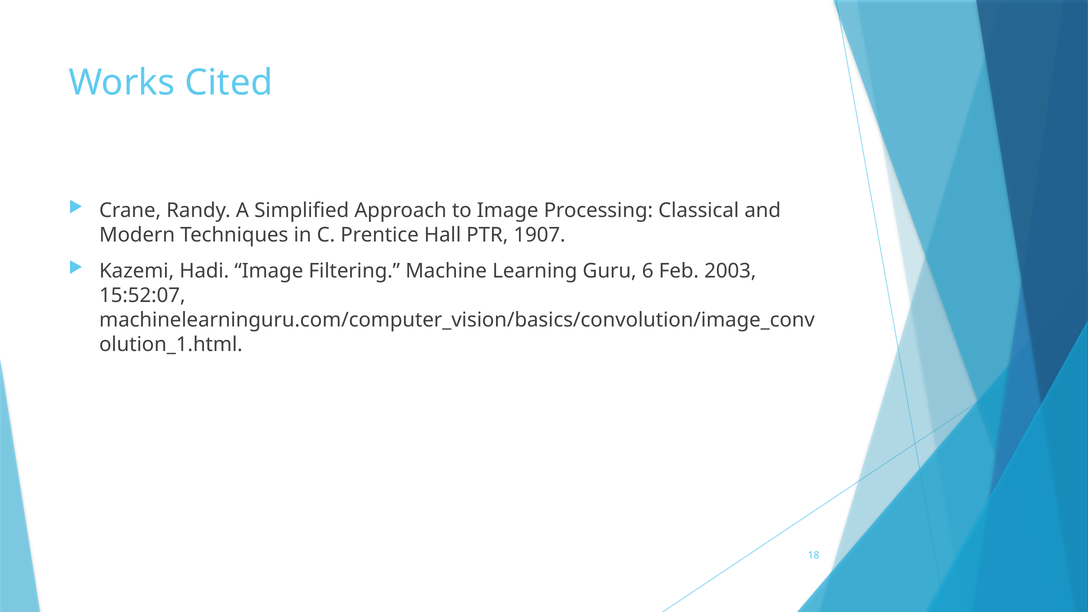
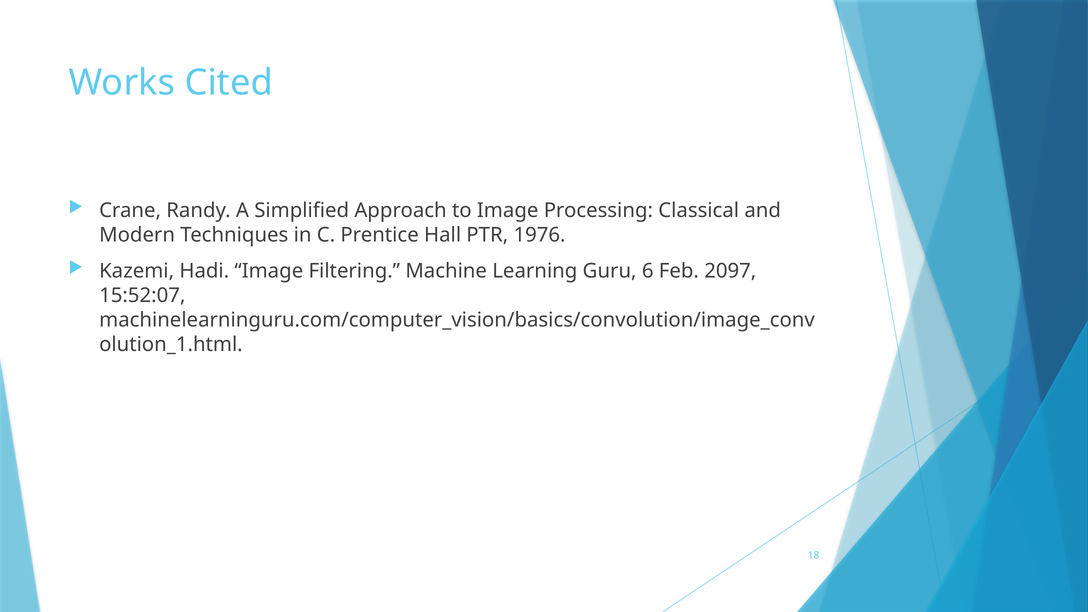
1907: 1907 -> 1976
2003: 2003 -> 2097
